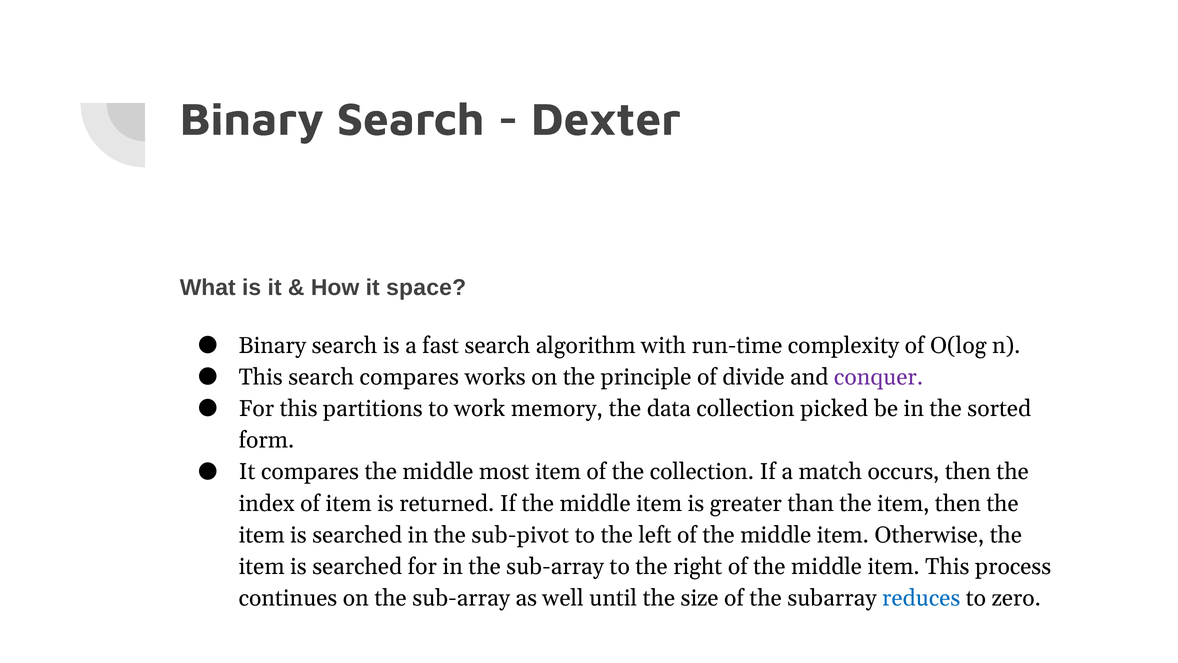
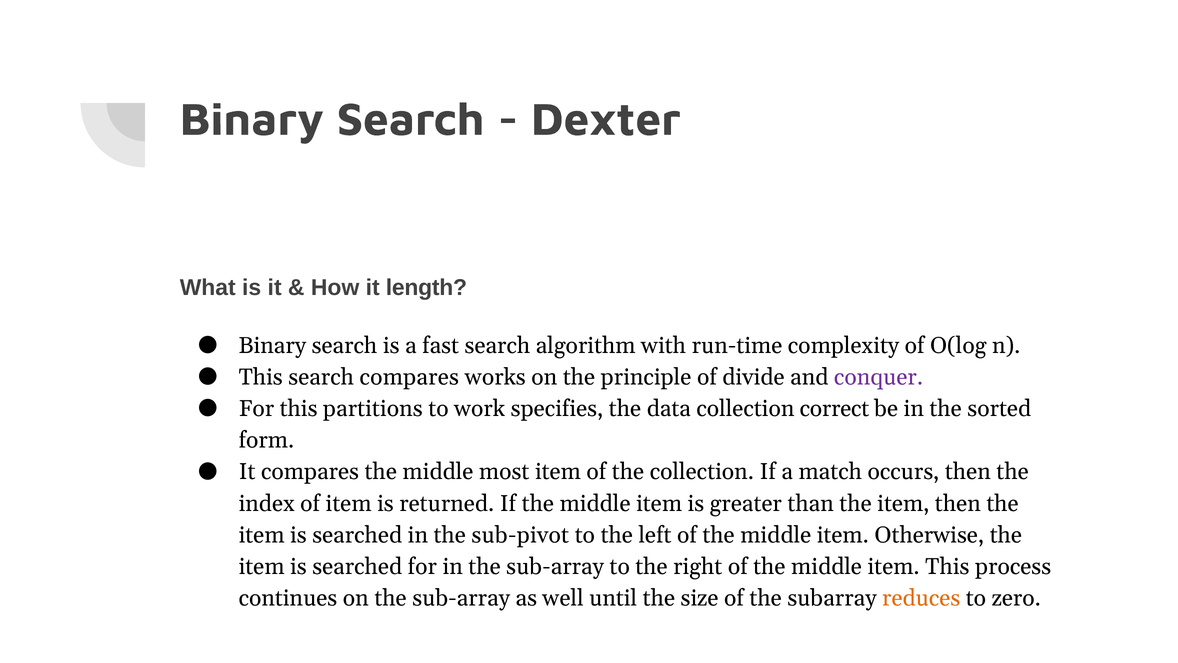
space: space -> length
memory: memory -> specifies
picked: picked -> correct
reduces colour: blue -> orange
